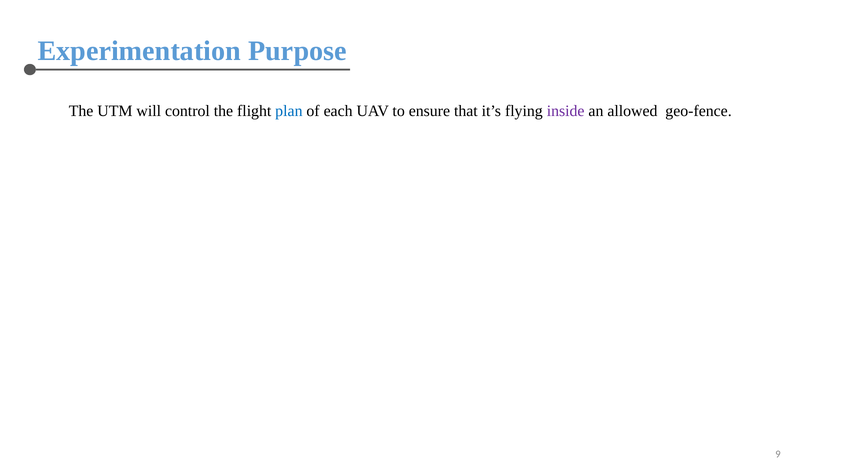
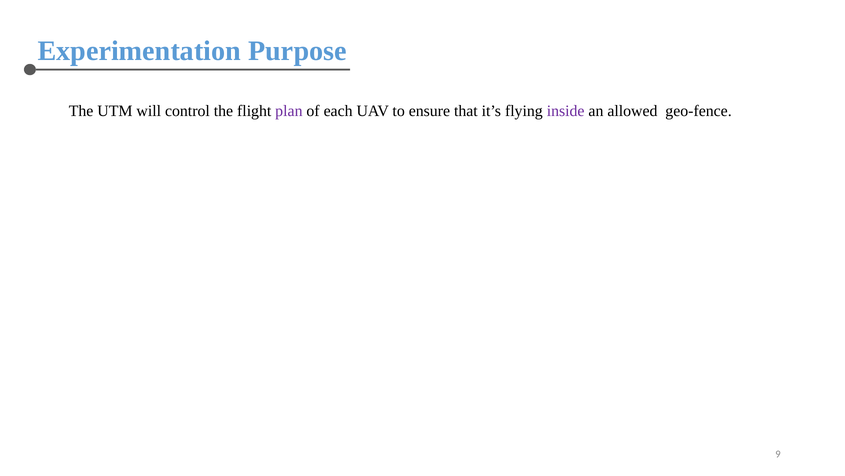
plan colour: blue -> purple
